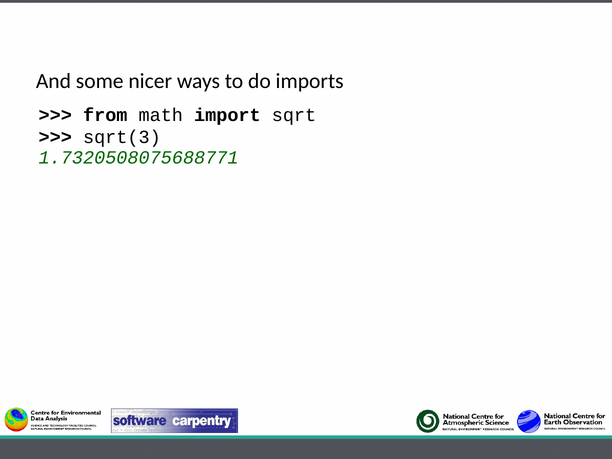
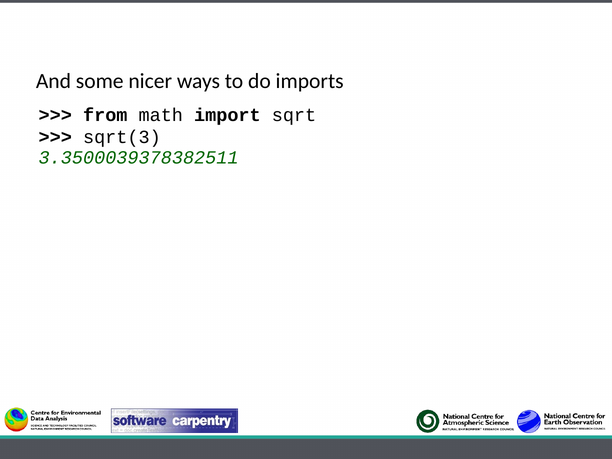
1.7320508075688771: 1.7320508075688771 -> 3.3500039378382511
